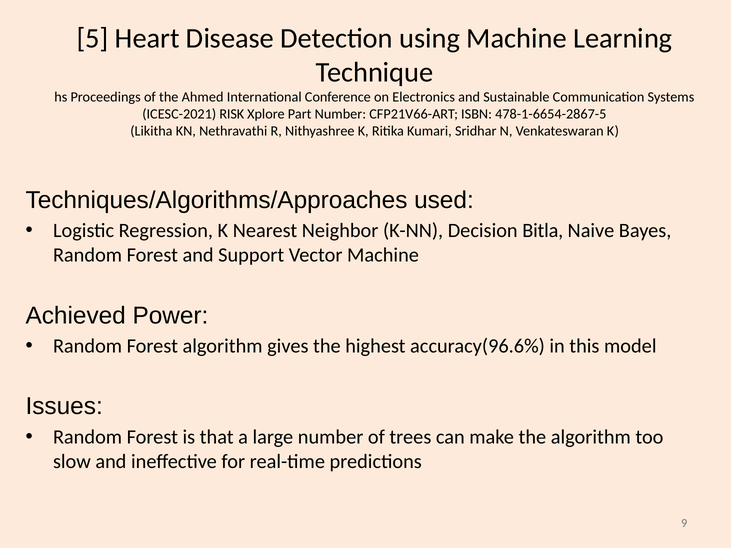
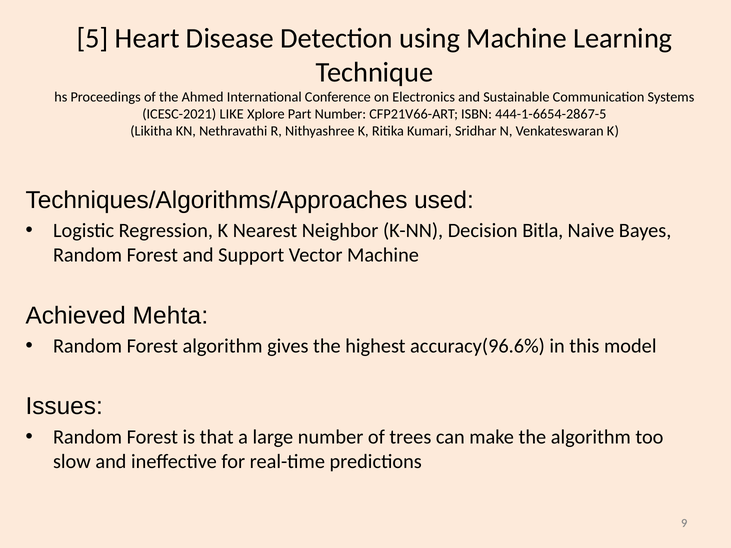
RISK: RISK -> LIKE
478-1-6654-2867-5: 478-1-6654-2867-5 -> 444-1-6654-2867-5
Power: Power -> Mehta
